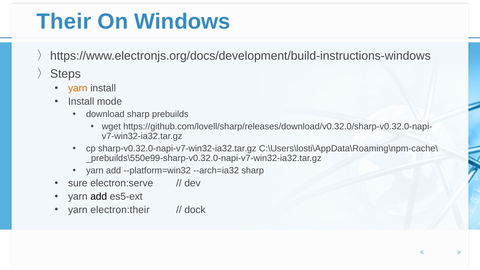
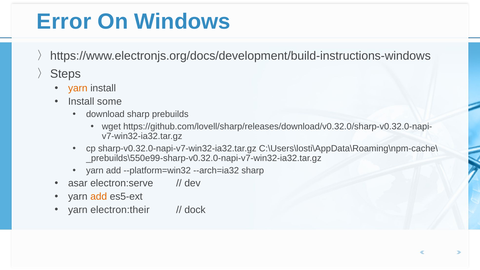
Their: Their -> Error
mode: mode -> some
sure: sure -> asar
add at (99, 196) colour: black -> orange
